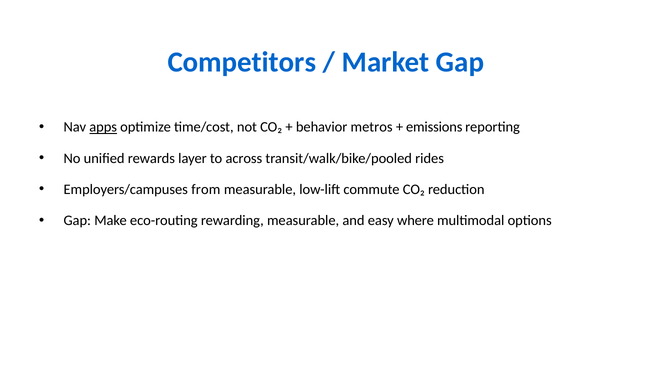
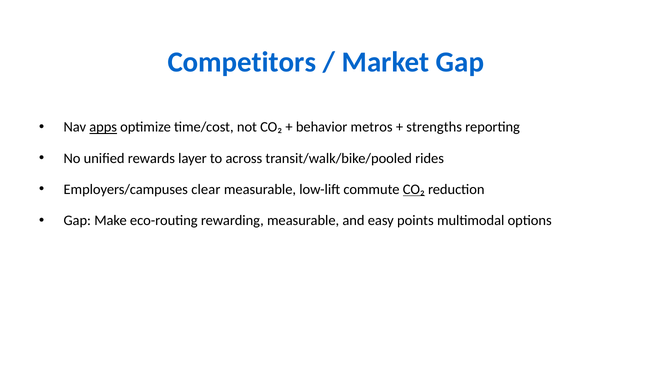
emissions: emissions -> strengths
from: from -> clear
CO₂ at (414, 189) underline: none -> present
where: where -> points
